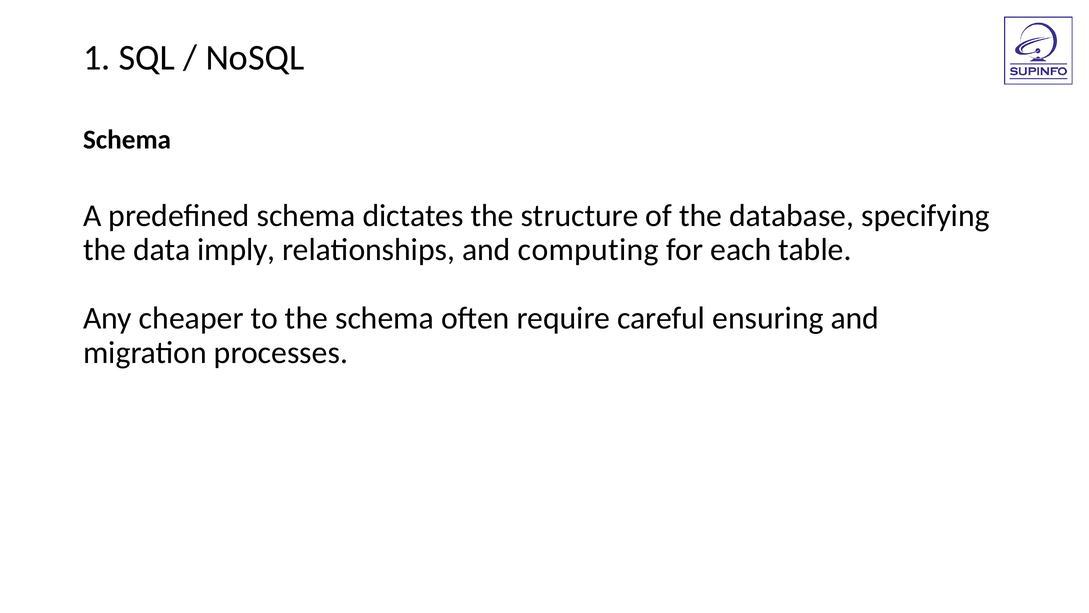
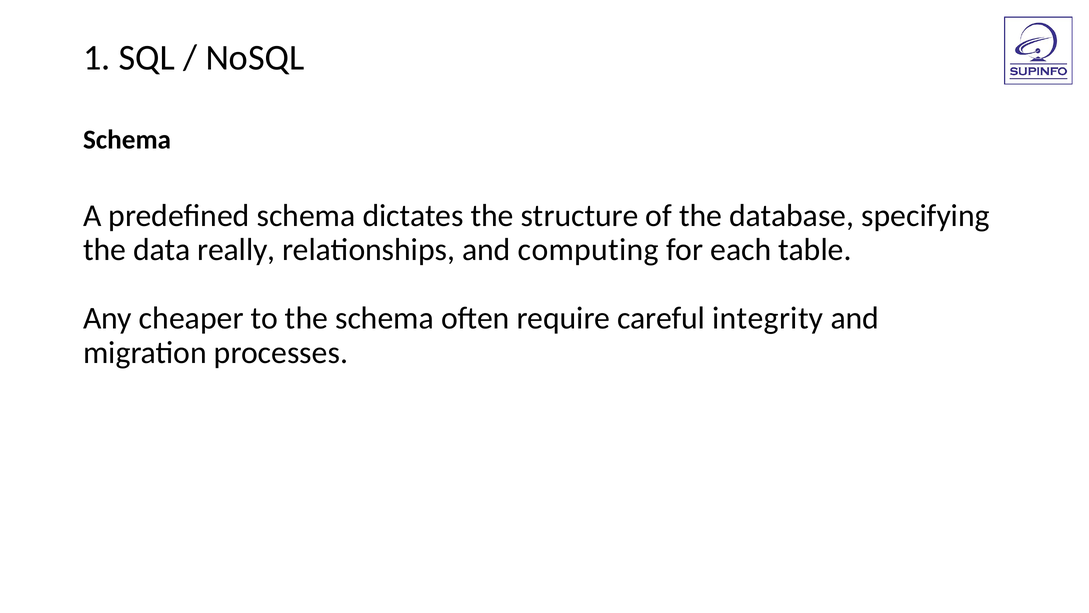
imply: imply -> really
ensuring: ensuring -> integrity
